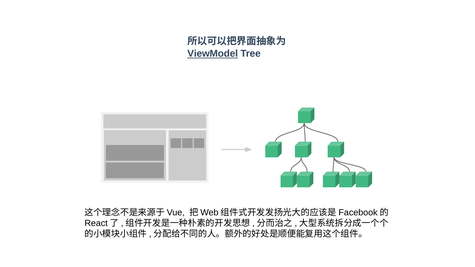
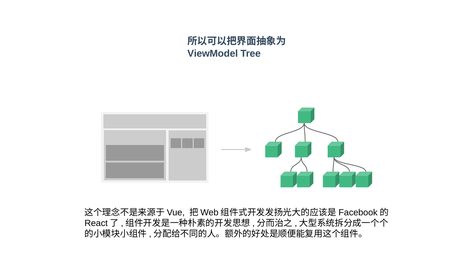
ViewModel underline: present -> none
